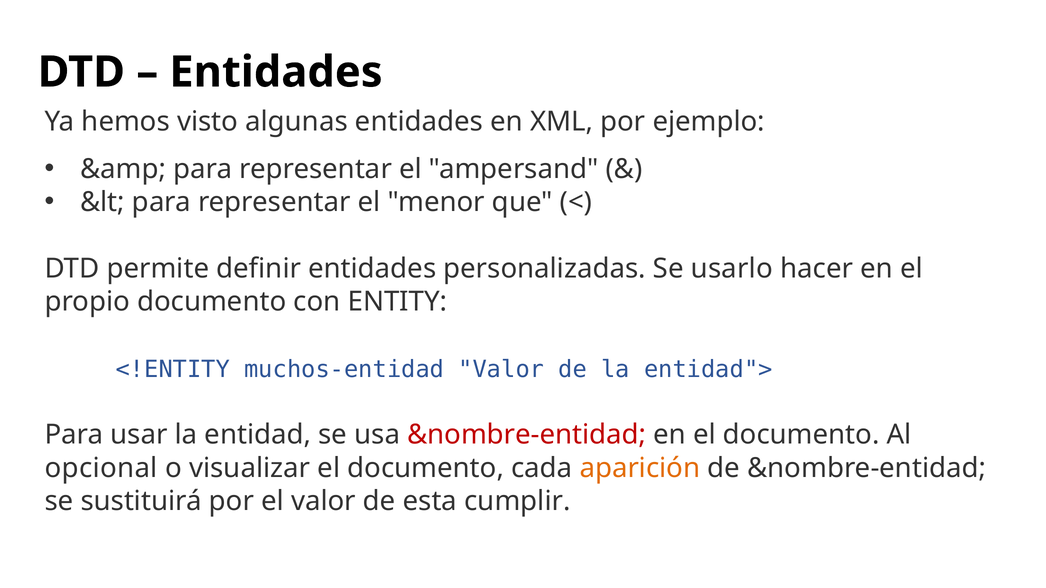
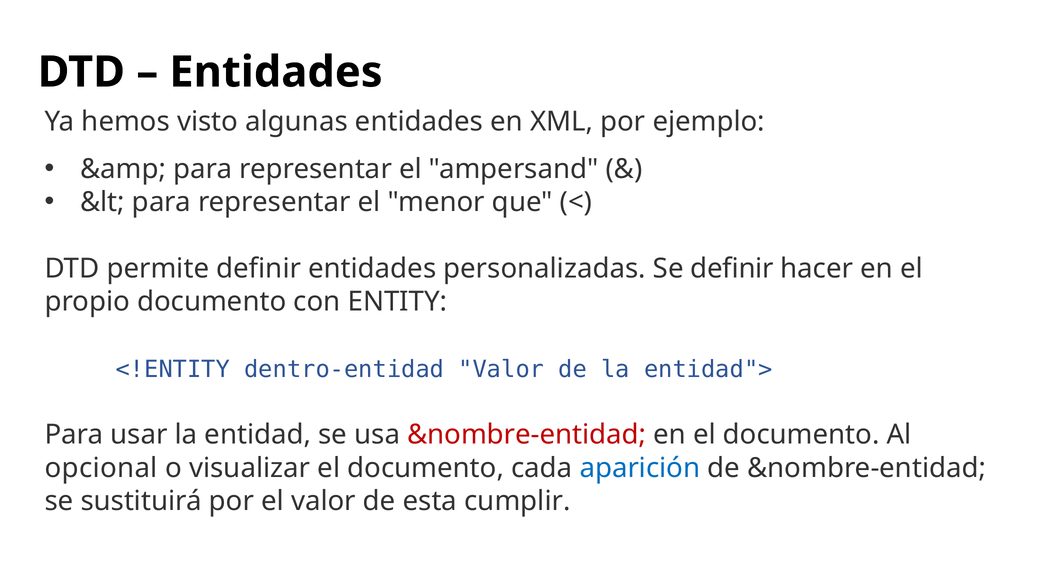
Se usarlo: usarlo -> definir
muchos-entidad: muchos-entidad -> dentro-entidad
aparición colour: orange -> blue
